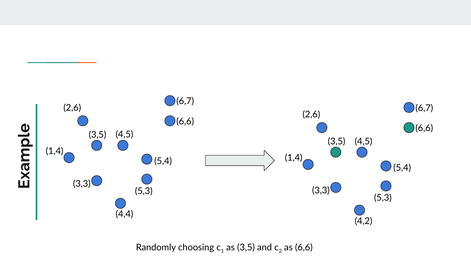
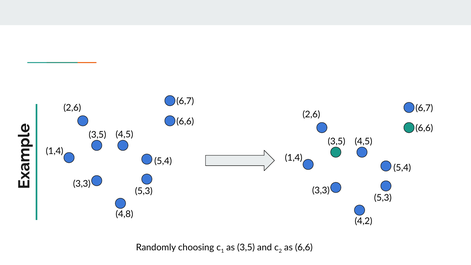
4,4: 4,4 -> 4,8
